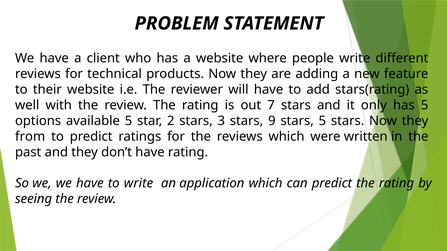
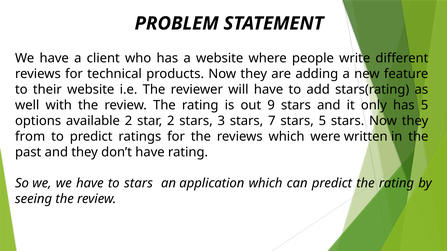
7: 7 -> 9
available 5: 5 -> 2
9: 9 -> 7
to write: write -> stars
